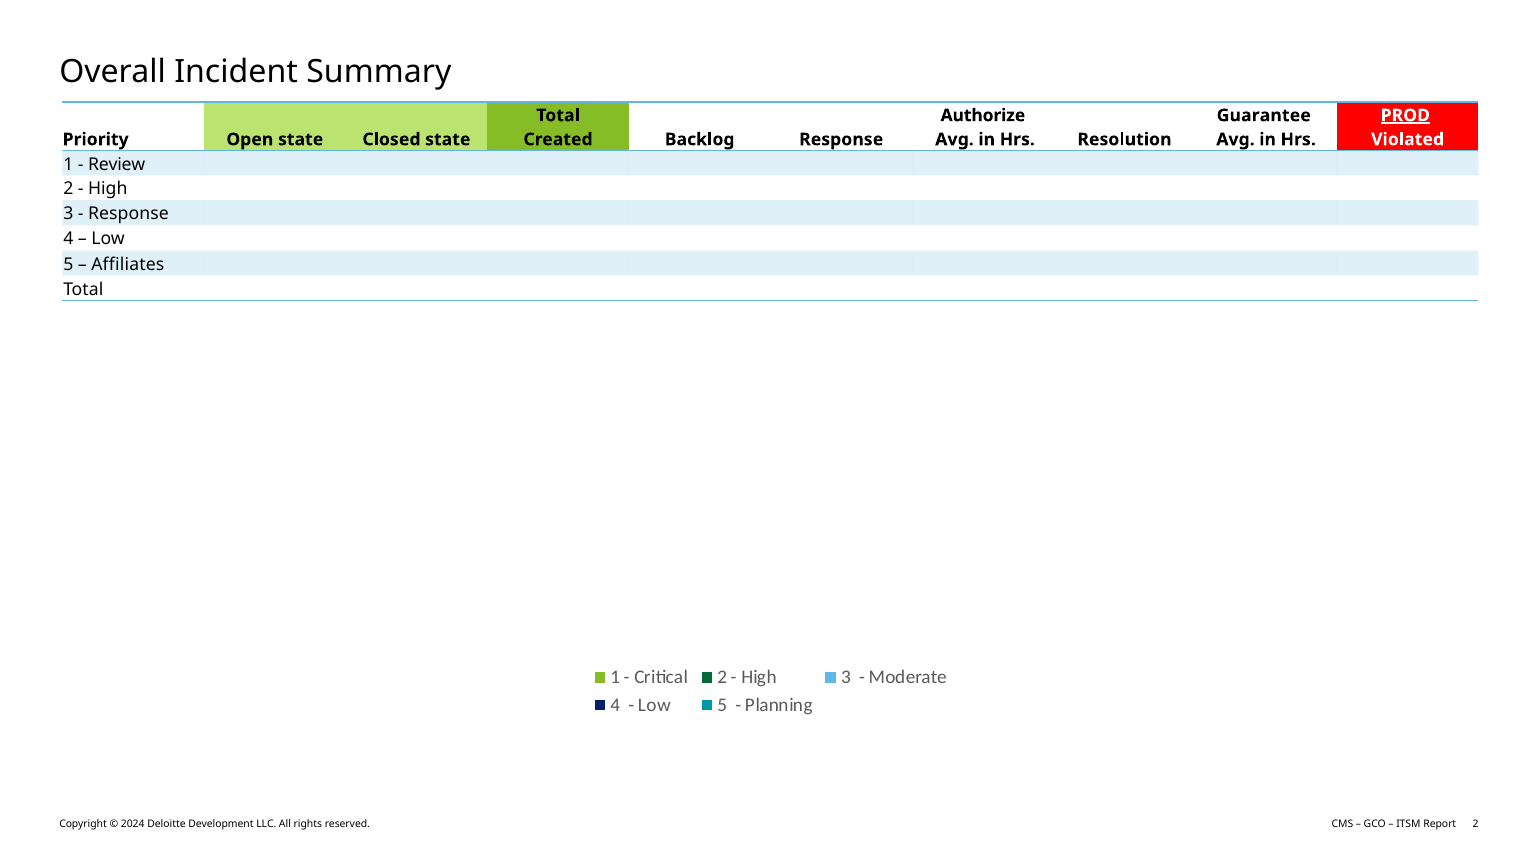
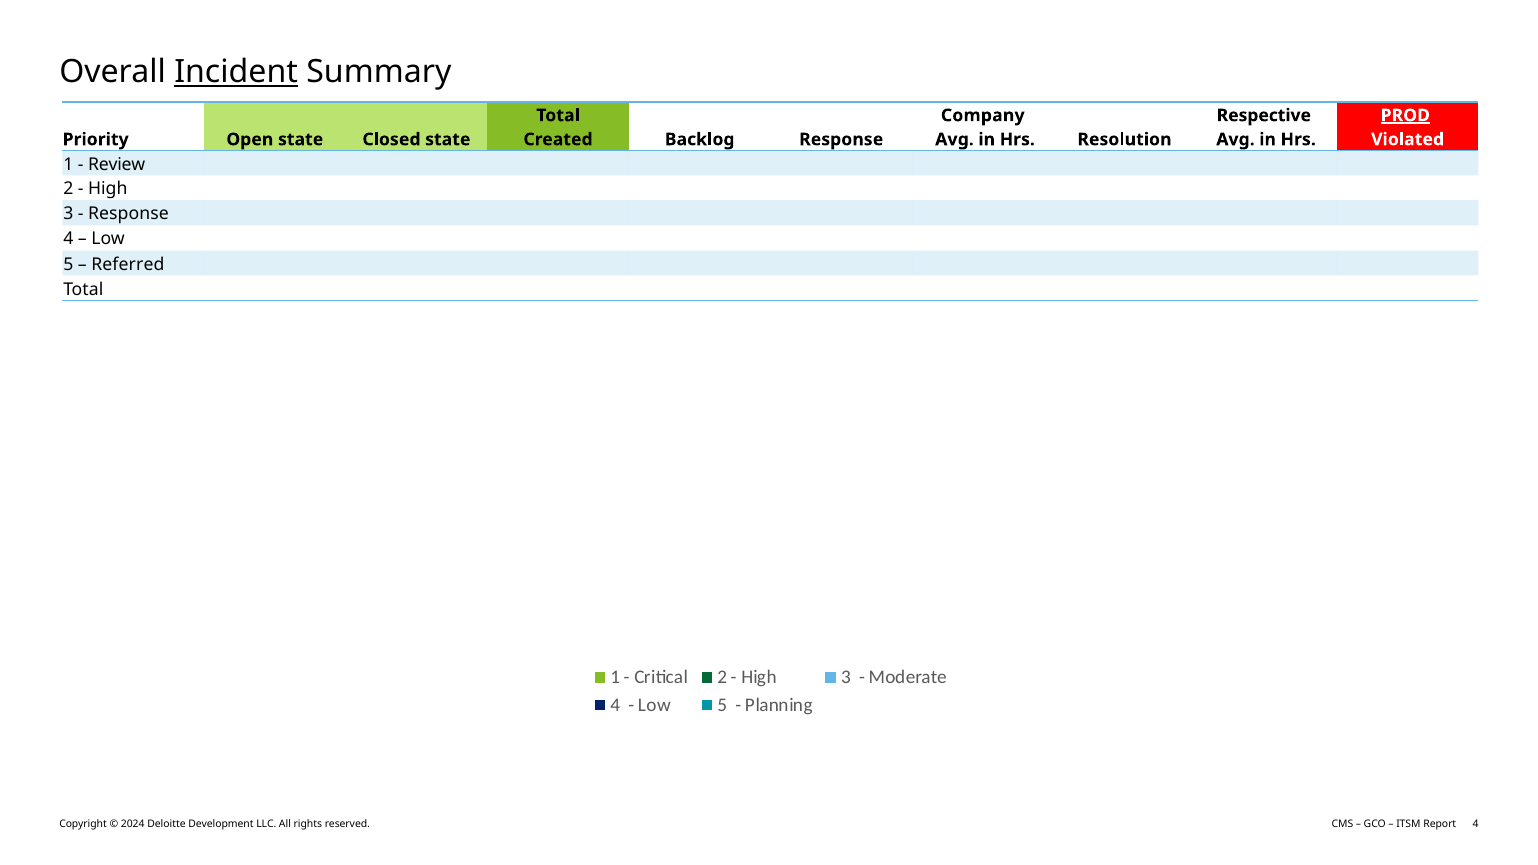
Incident underline: none -> present
Authorize: Authorize -> Company
Guarantee: Guarantee -> Respective
Affiliates: Affiliates -> Referred
2 at (1476, 824): 2 -> 4
